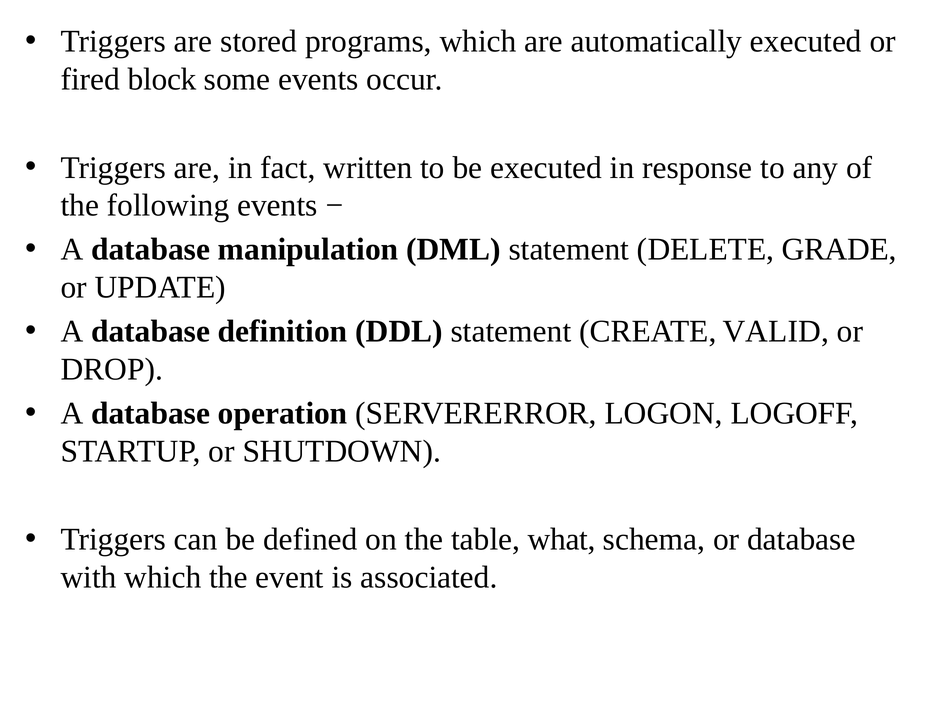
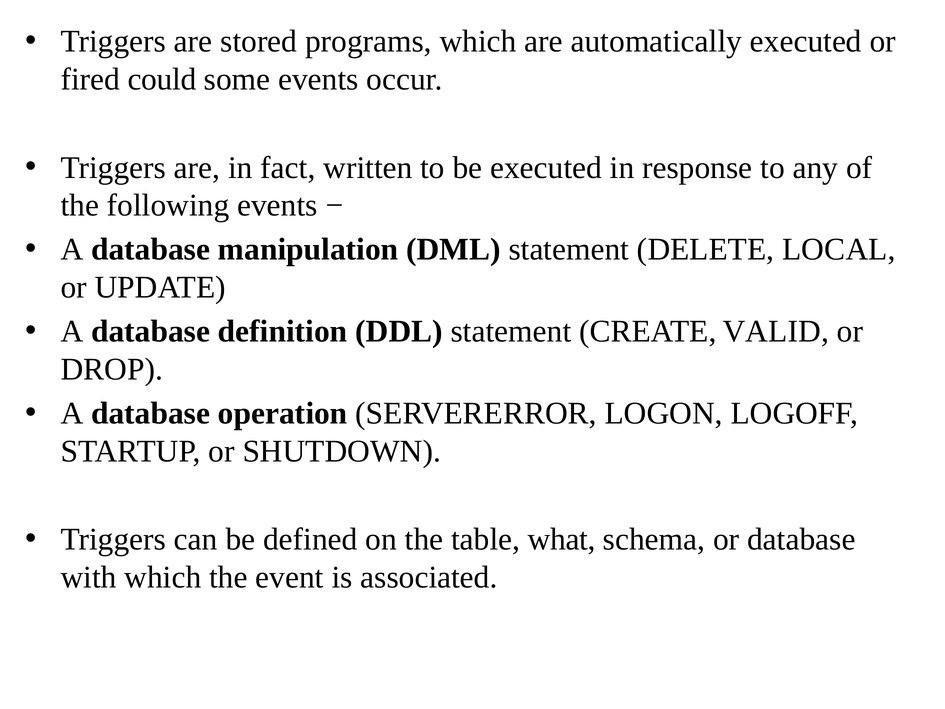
block: block -> could
GRADE: GRADE -> LOCAL
